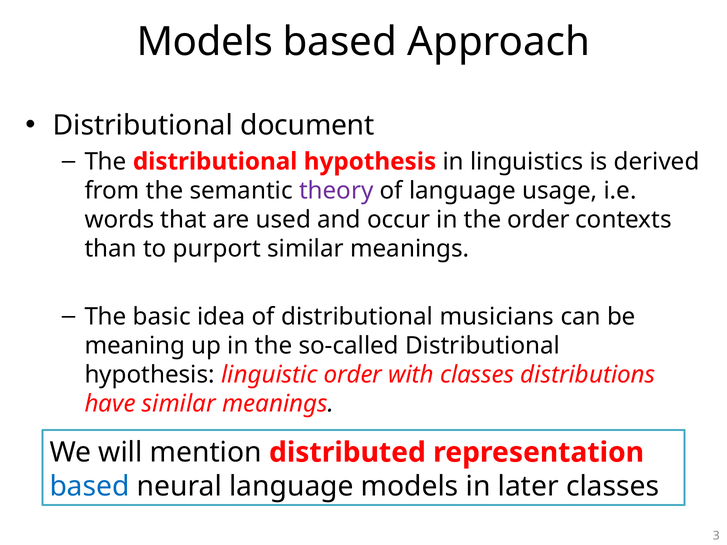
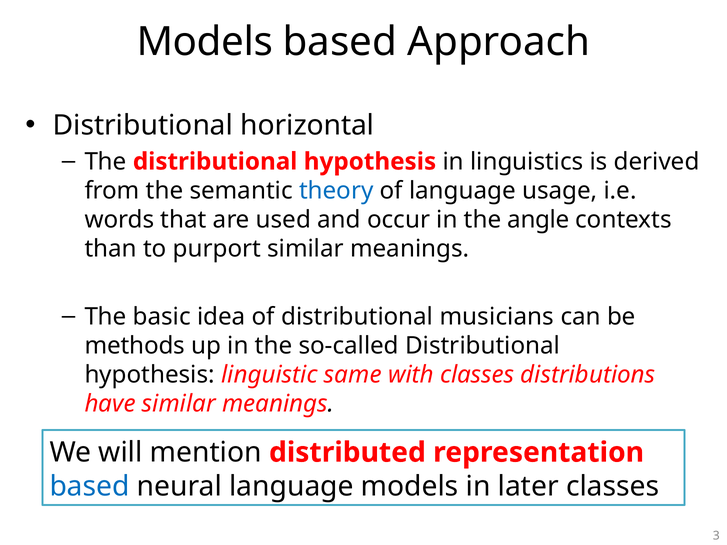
document: document -> horizontal
theory colour: purple -> blue
the order: order -> angle
meaning: meaning -> methods
linguistic order: order -> same
